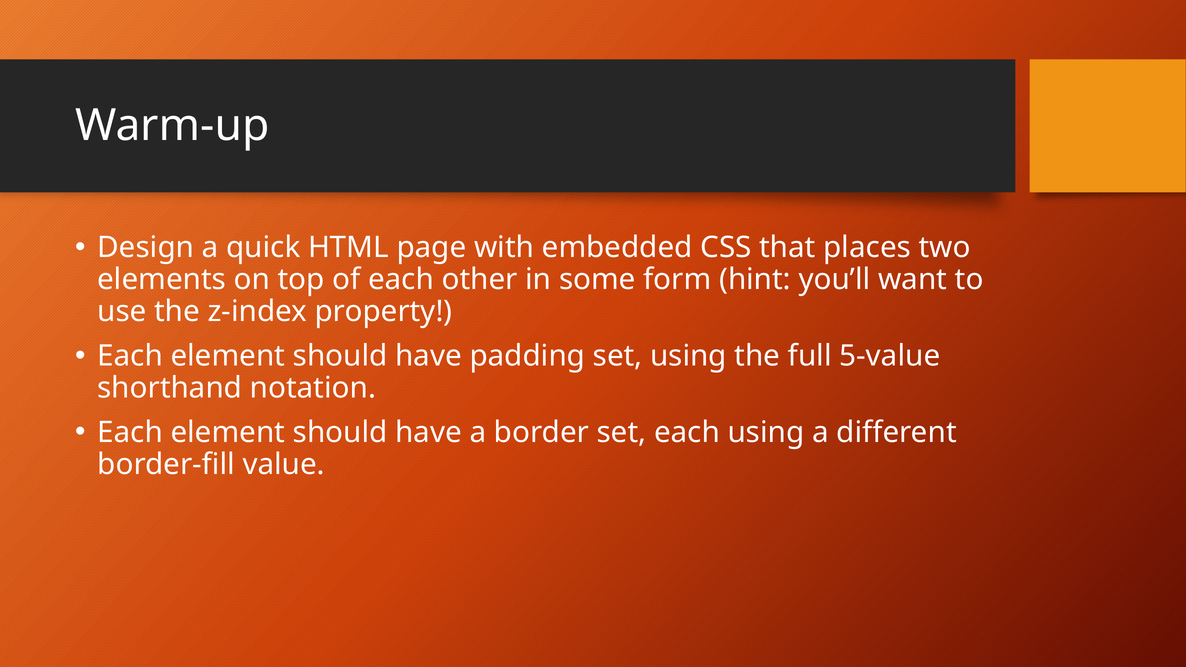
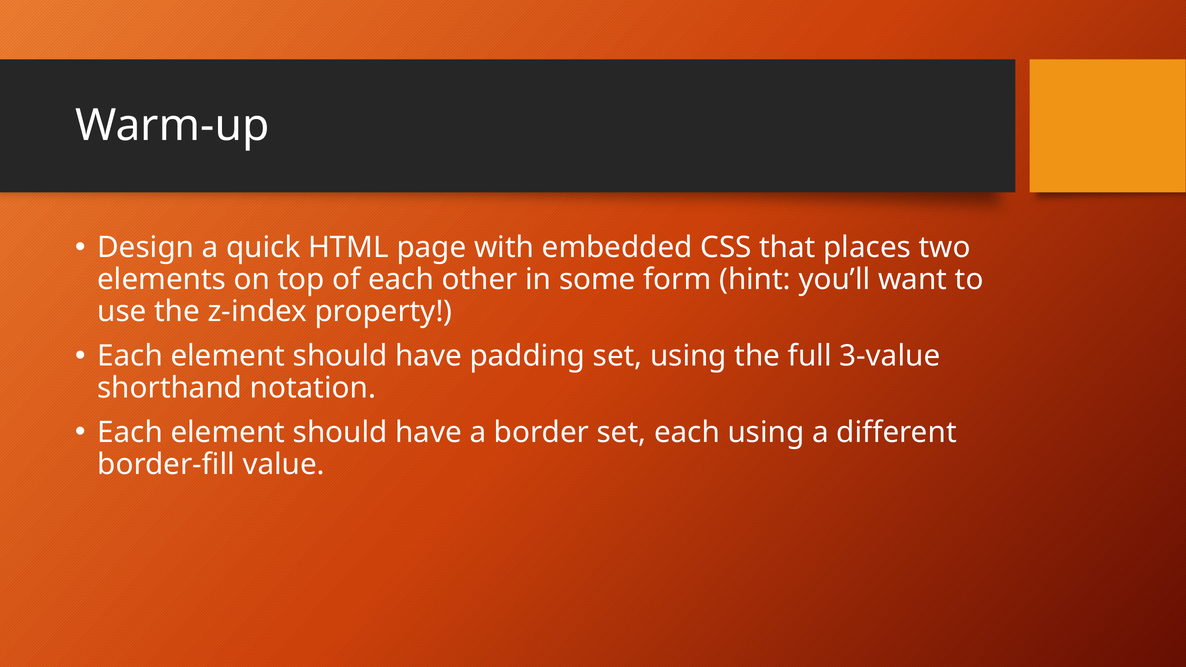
5-value: 5-value -> 3-value
